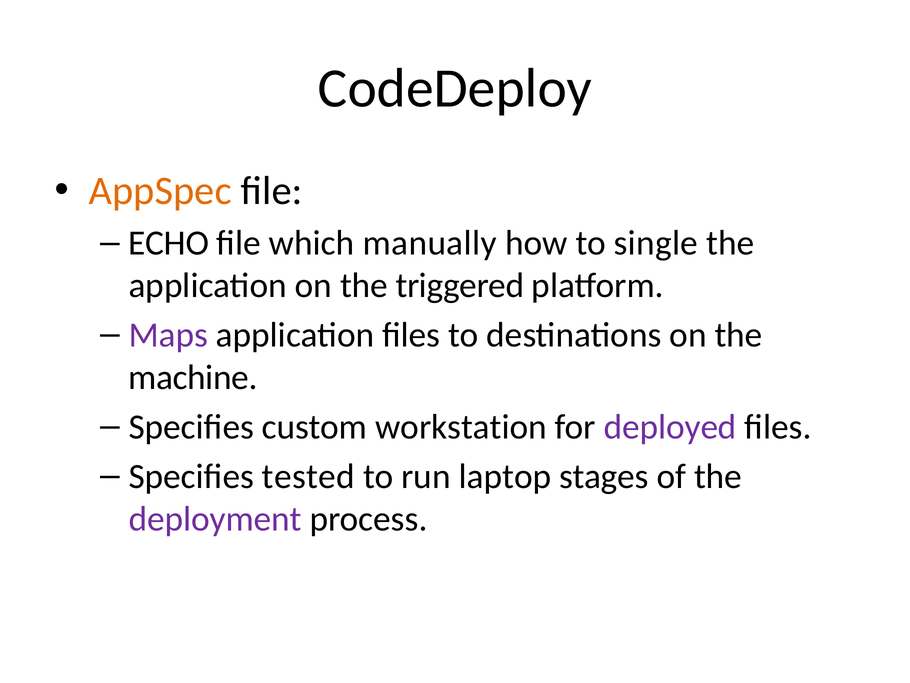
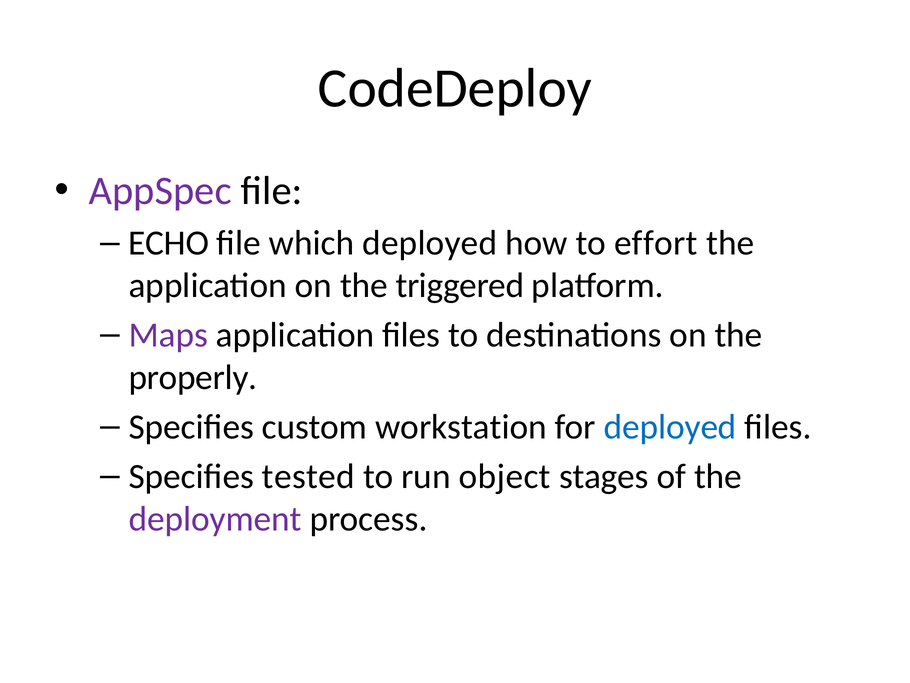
AppSpec colour: orange -> purple
which manually: manually -> deployed
single: single -> effort
machine: machine -> properly
deployed at (670, 427) colour: purple -> blue
laptop: laptop -> object
